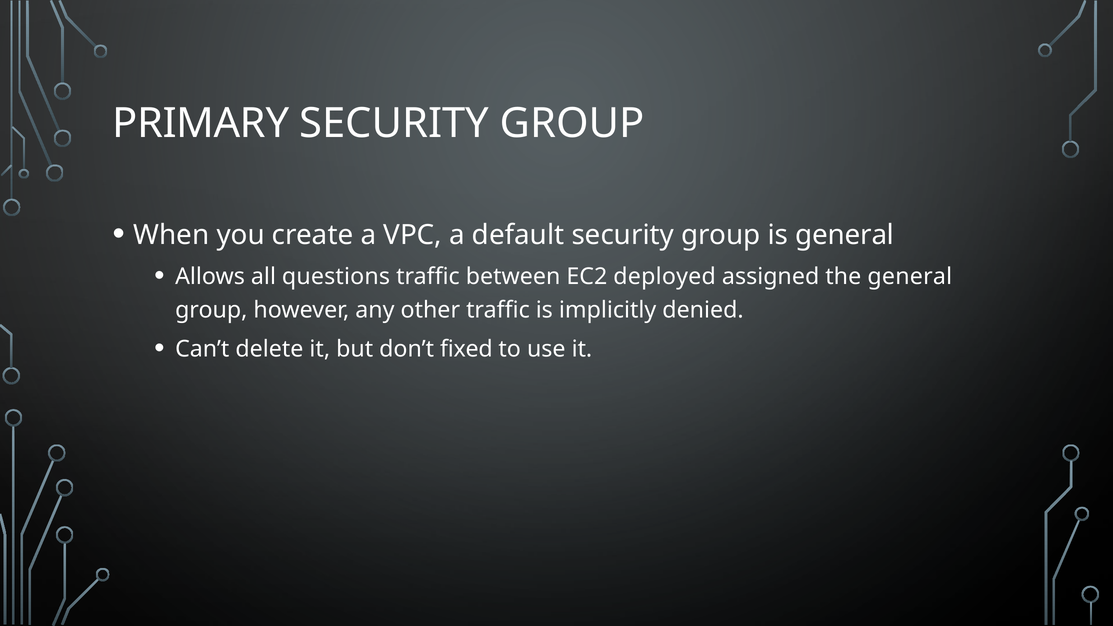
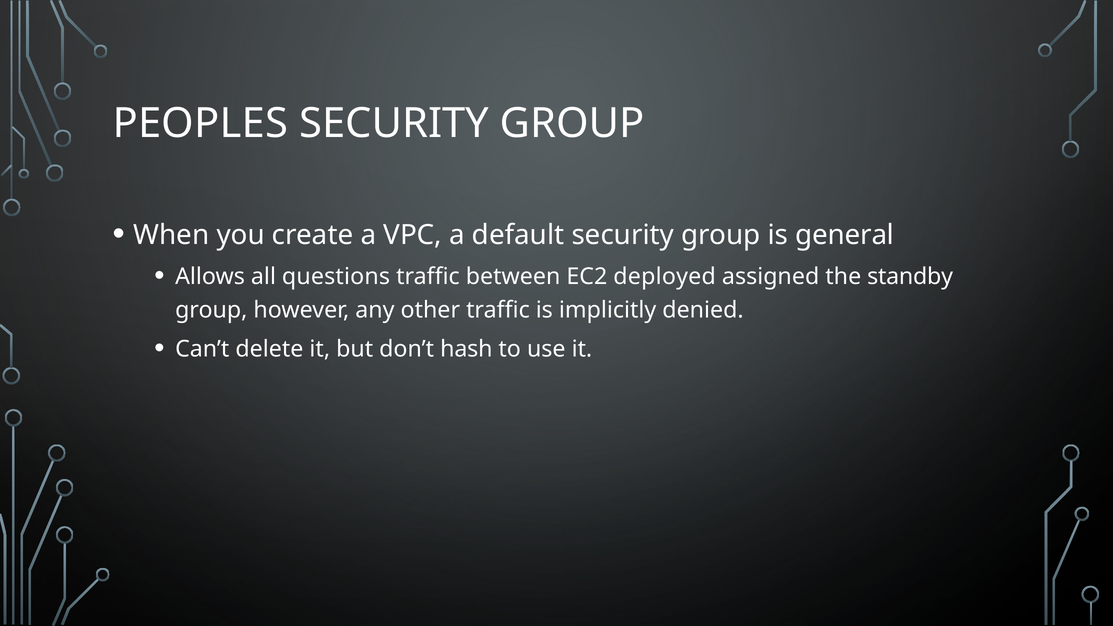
PRIMARY: PRIMARY -> PEOPLES
the general: general -> standby
fixed: fixed -> hash
